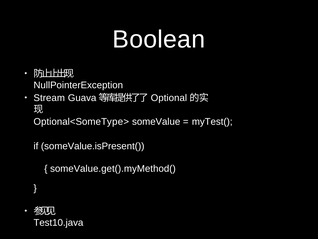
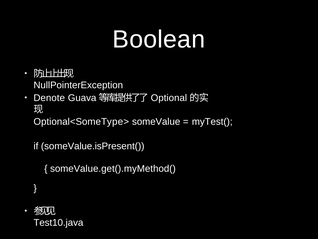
Stream: Stream -> Denote
